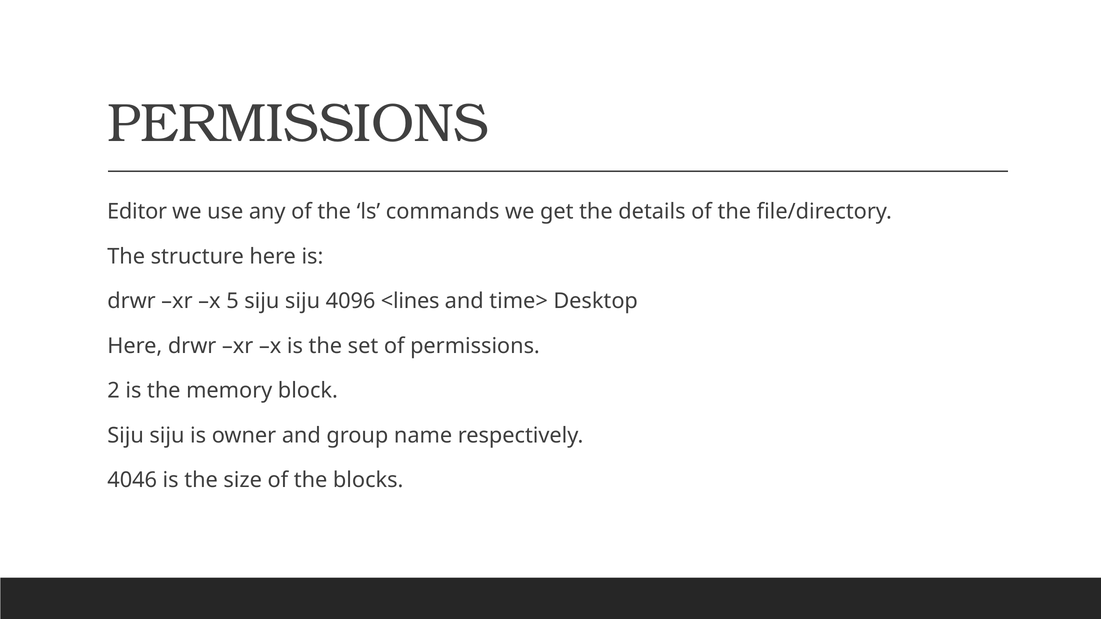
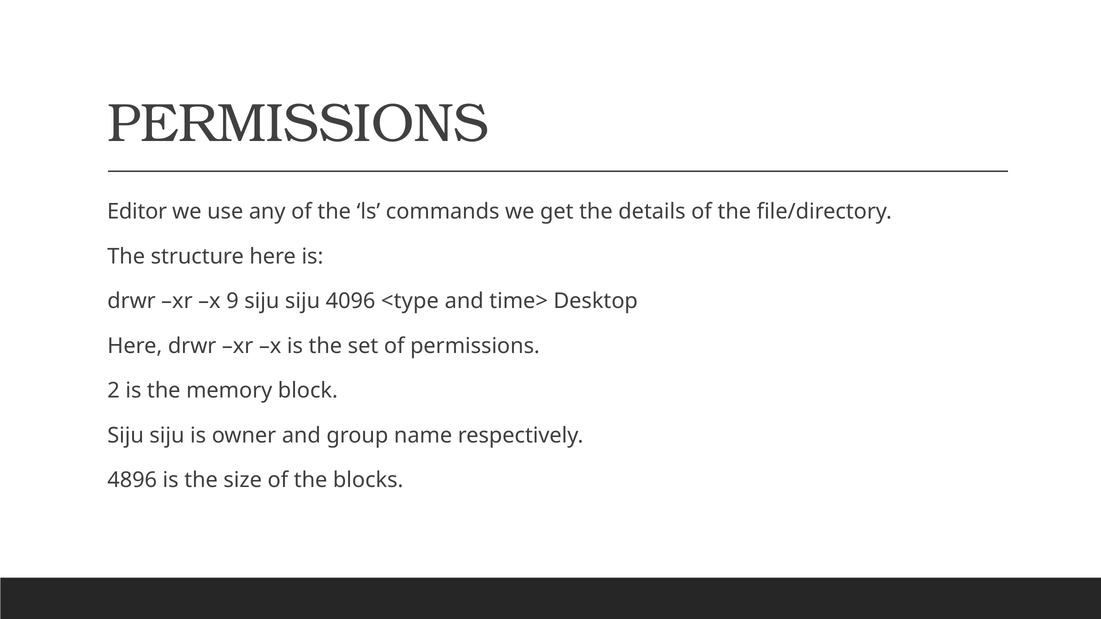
5: 5 -> 9
<lines: <lines -> <type
4046: 4046 -> 4896
